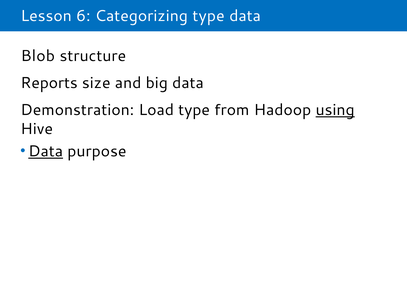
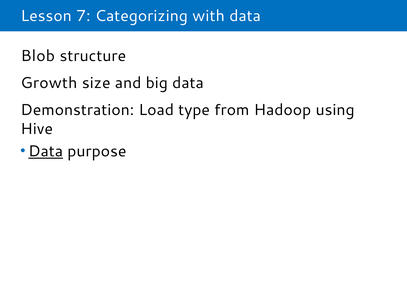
6: 6 -> 7
Categorizing type: type -> with
Reports: Reports -> Growth
using underline: present -> none
